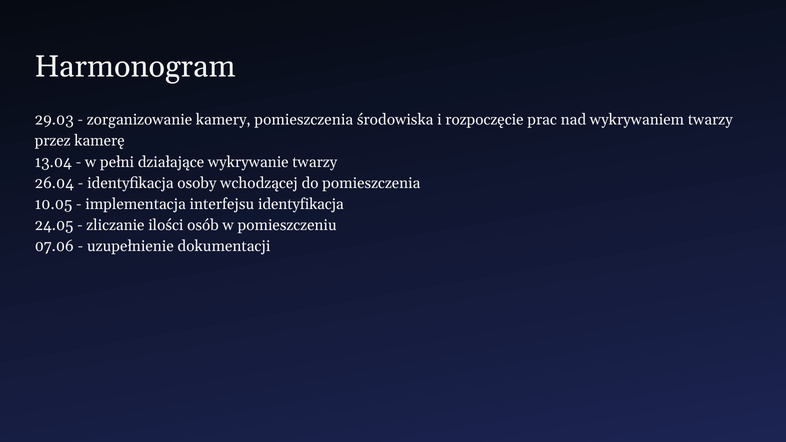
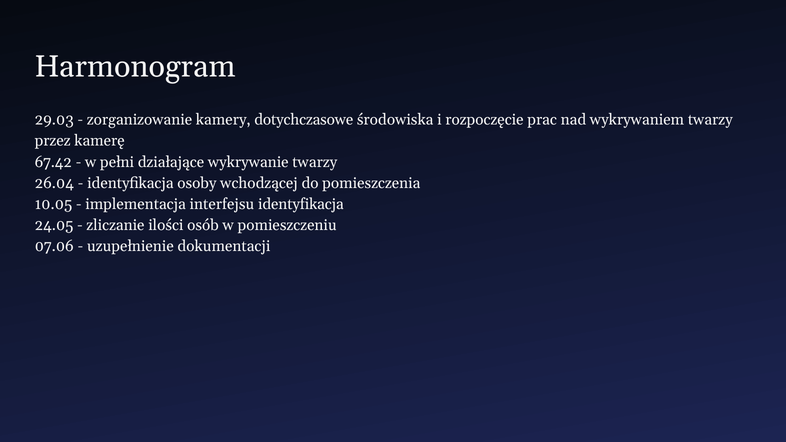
kamery pomieszczenia: pomieszczenia -> dotychczasowe
13.04: 13.04 -> 67.42
